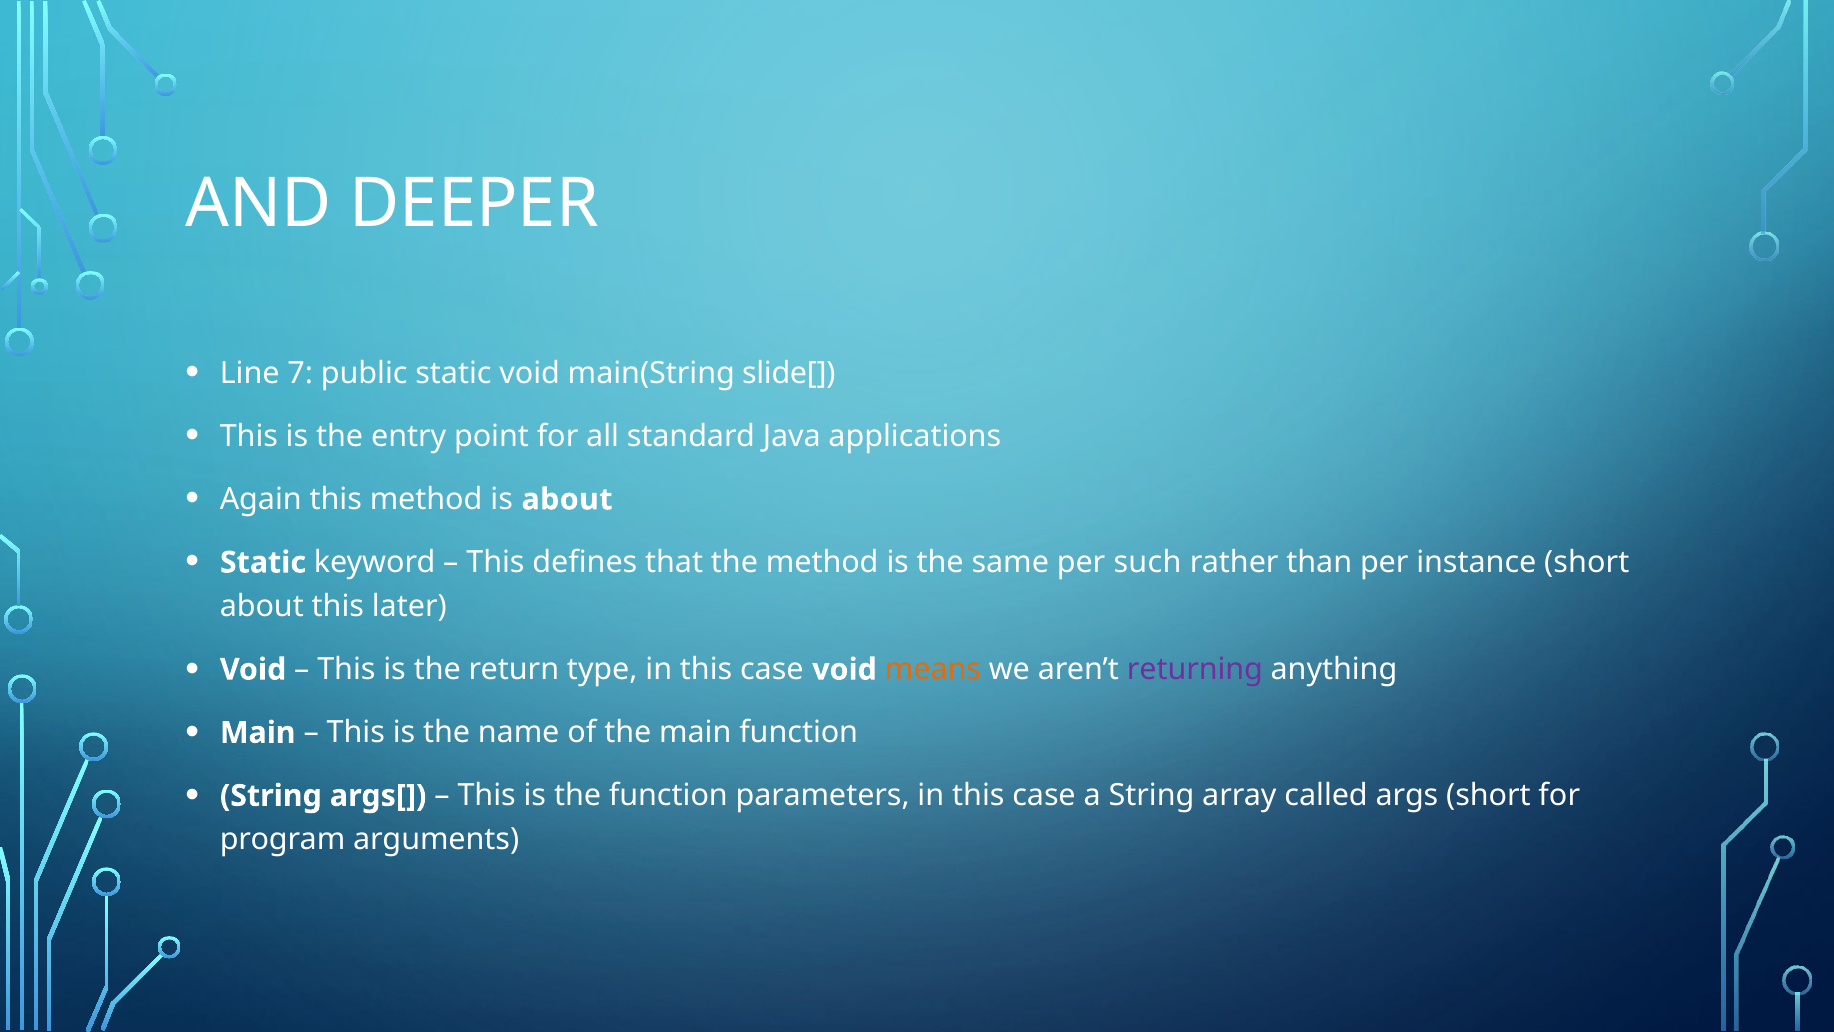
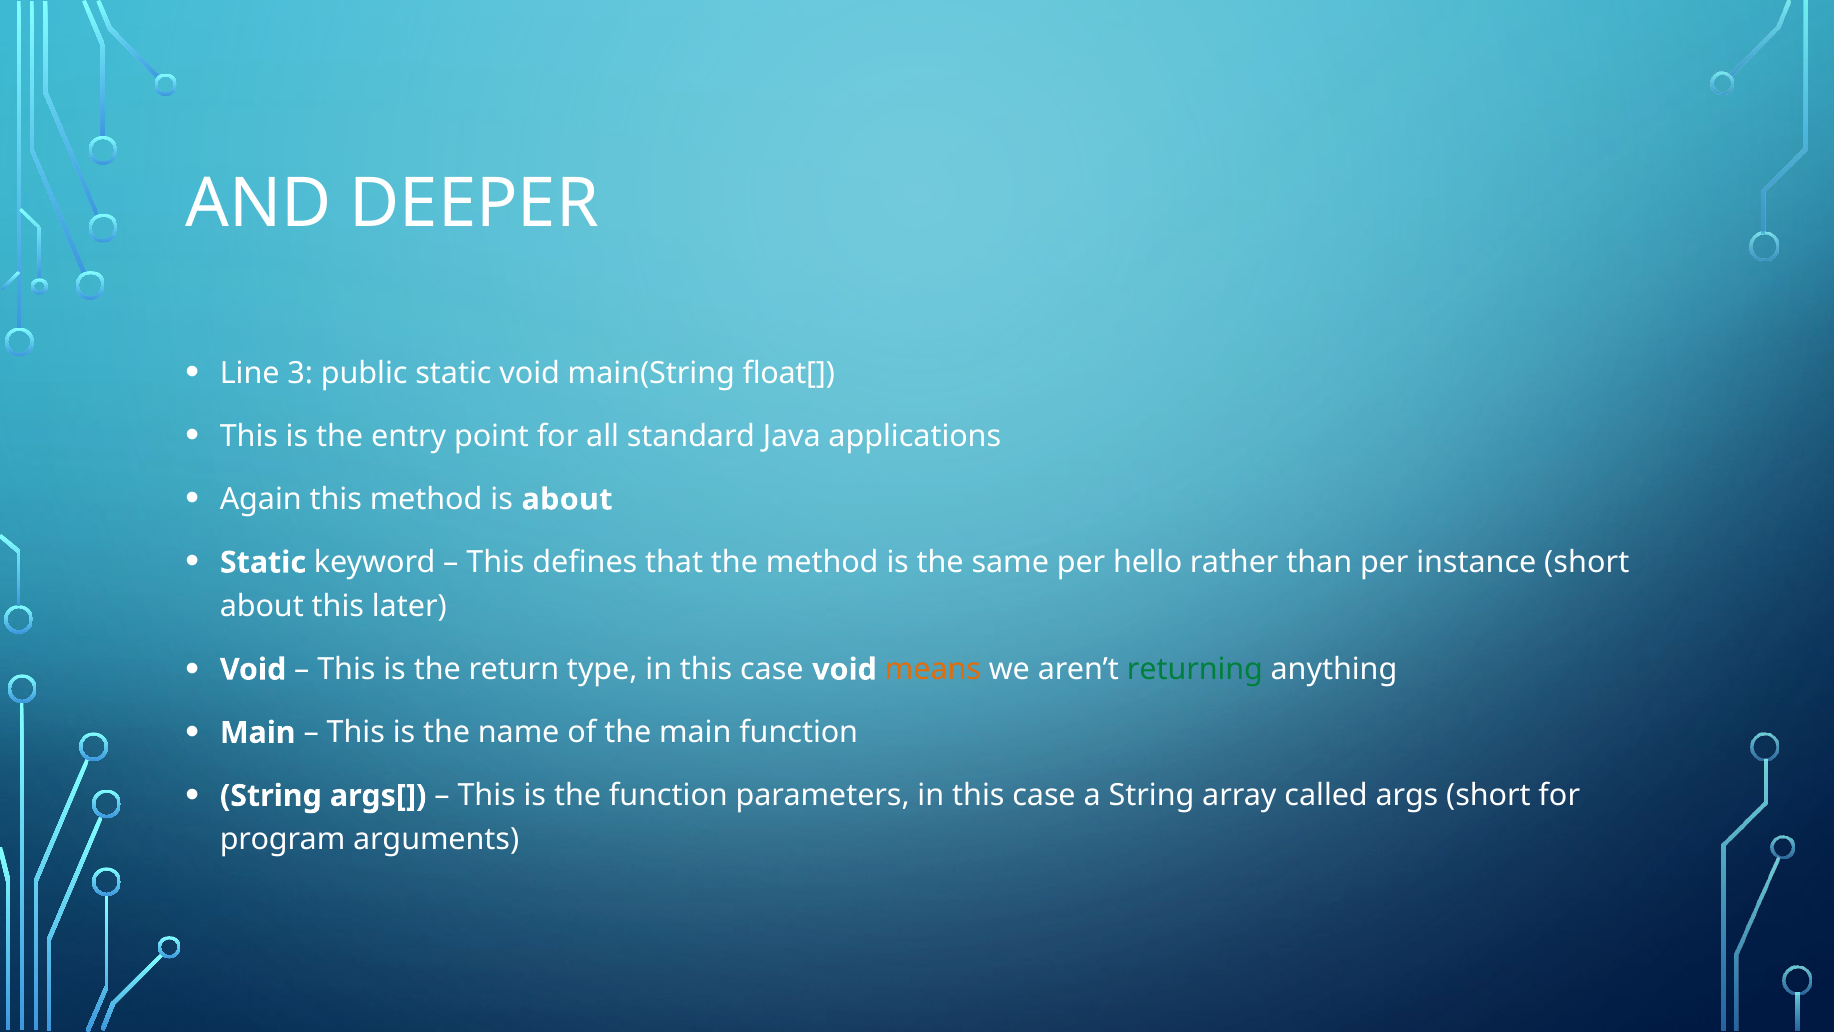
7: 7 -> 3
slide[: slide[ -> float[
such: such -> hello
returning colour: purple -> green
